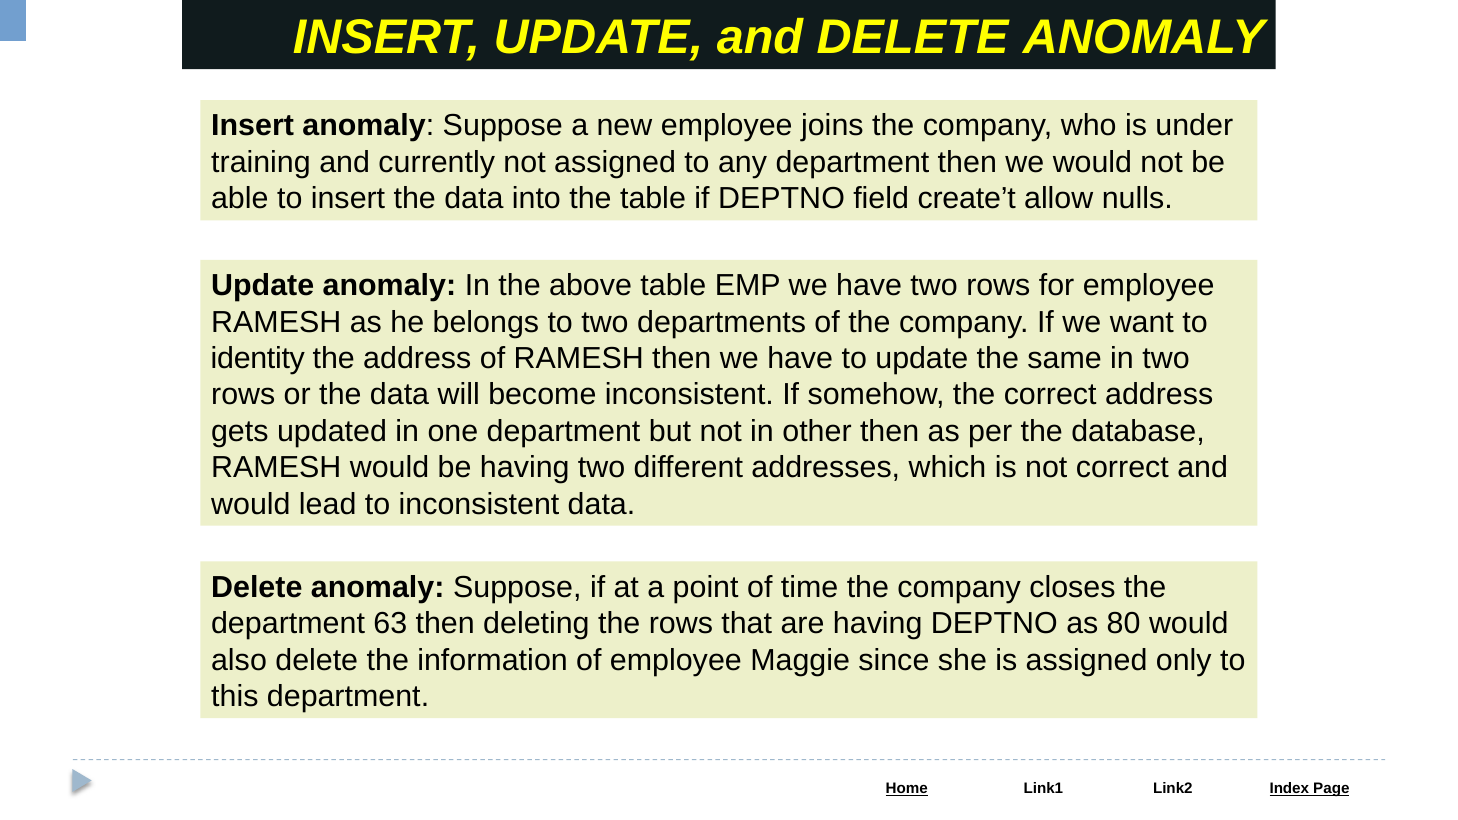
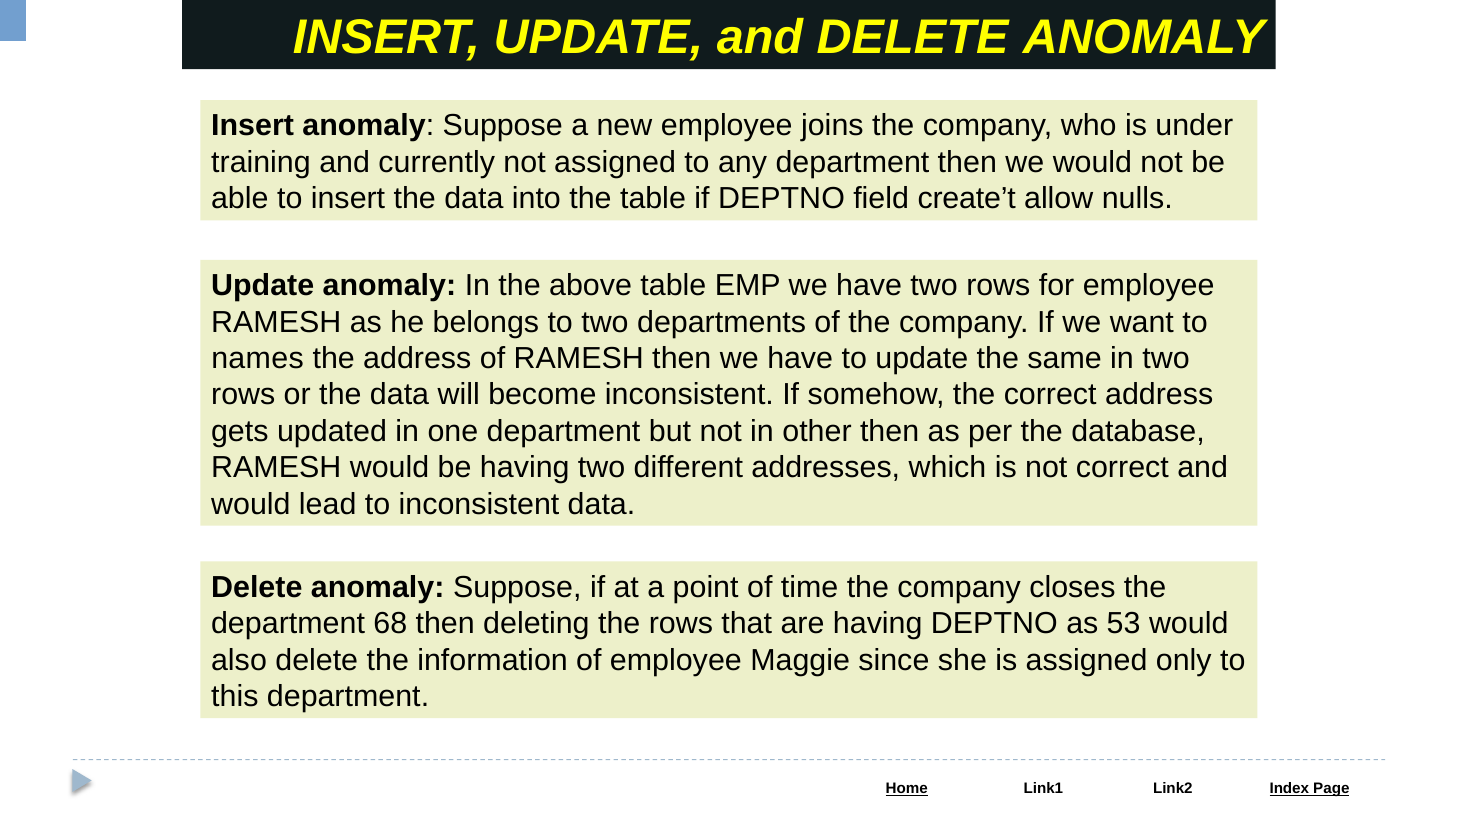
identity: identity -> names
63: 63 -> 68
80: 80 -> 53
